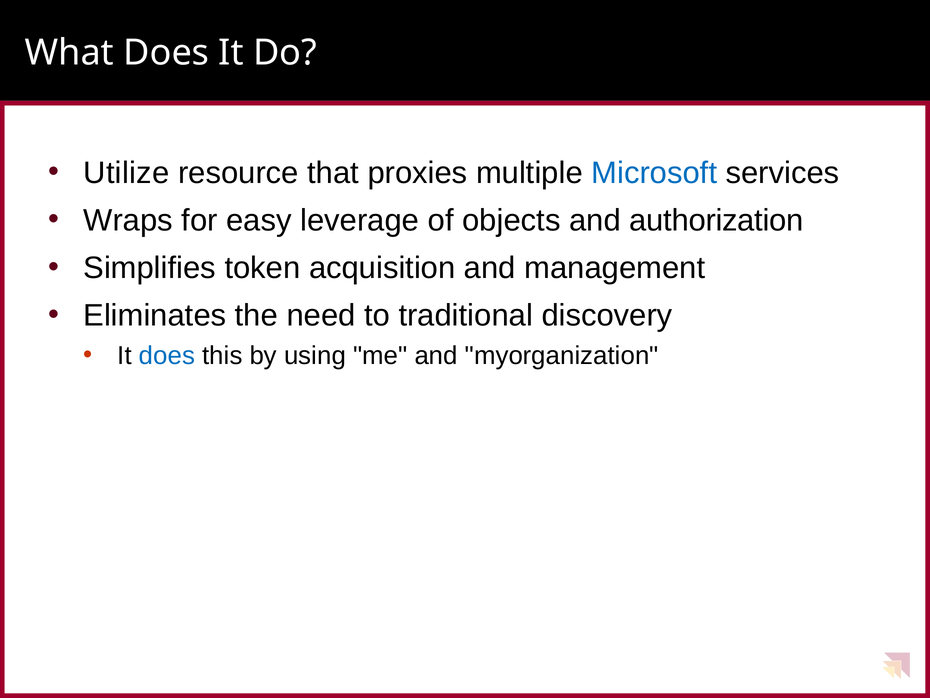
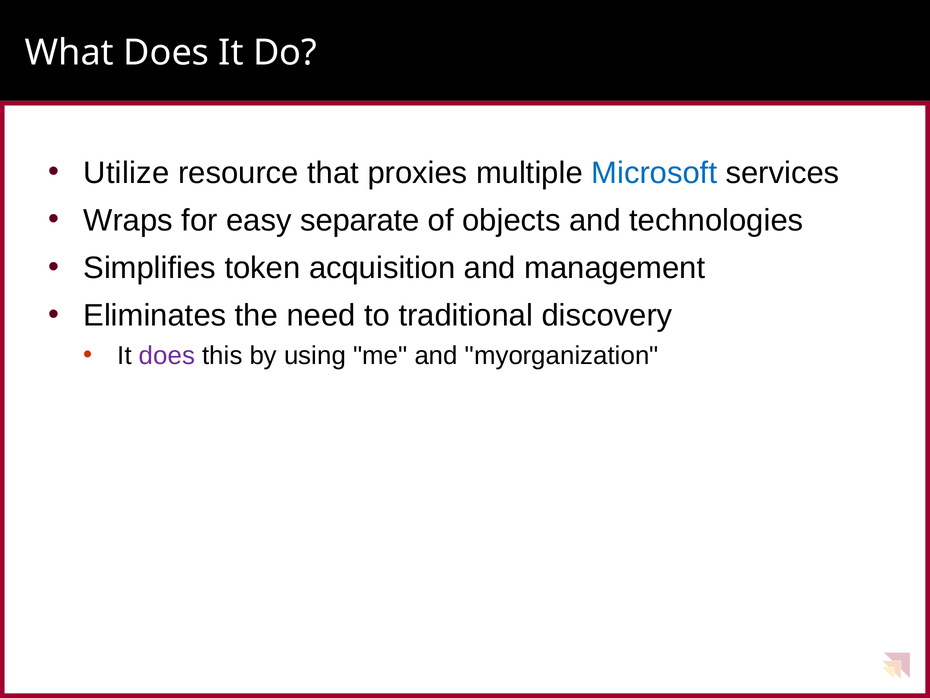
leverage: leverage -> separate
authorization: authorization -> technologies
does at (167, 356) colour: blue -> purple
